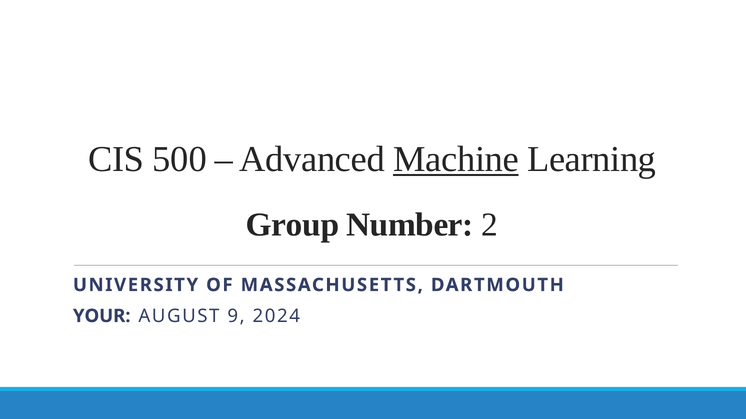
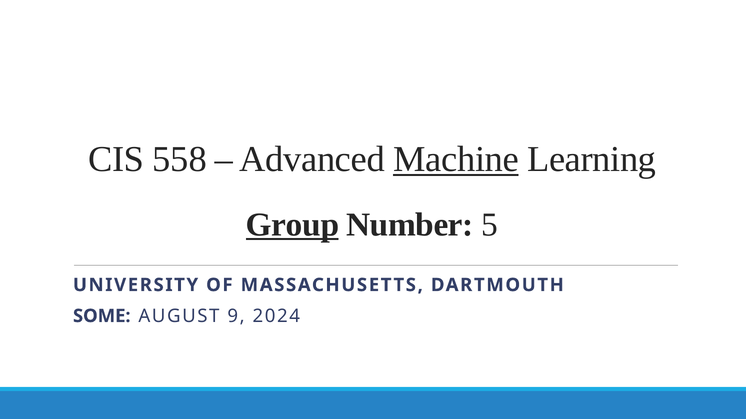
500: 500 -> 558
Group underline: none -> present
2: 2 -> 5
YOUR: YOUR -> SOME
